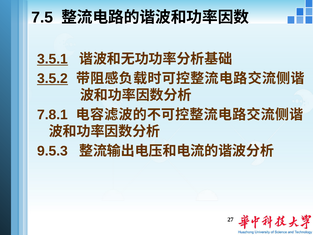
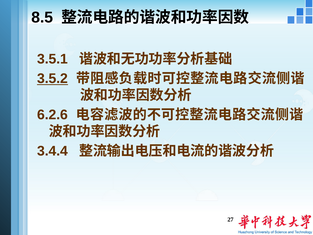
7.5: 7.5 -> 8.5
3.5.1 underline: present -> none
7.8.1: 7.8.1 -> 6.2.6
9.5.3: 9.5.3 -> 3.4.4
